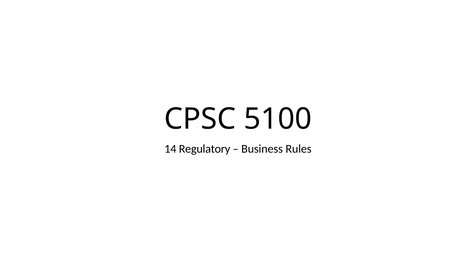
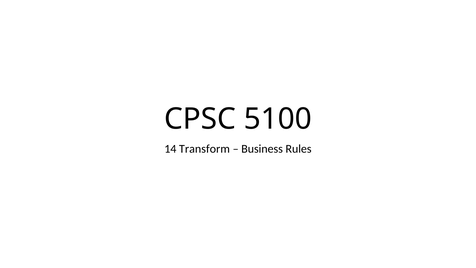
Regulatory: Regulatory -> Transform
